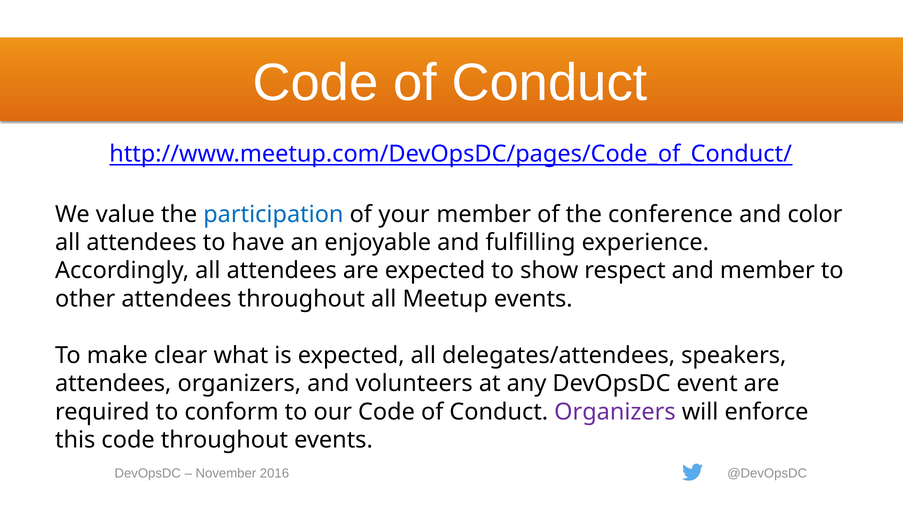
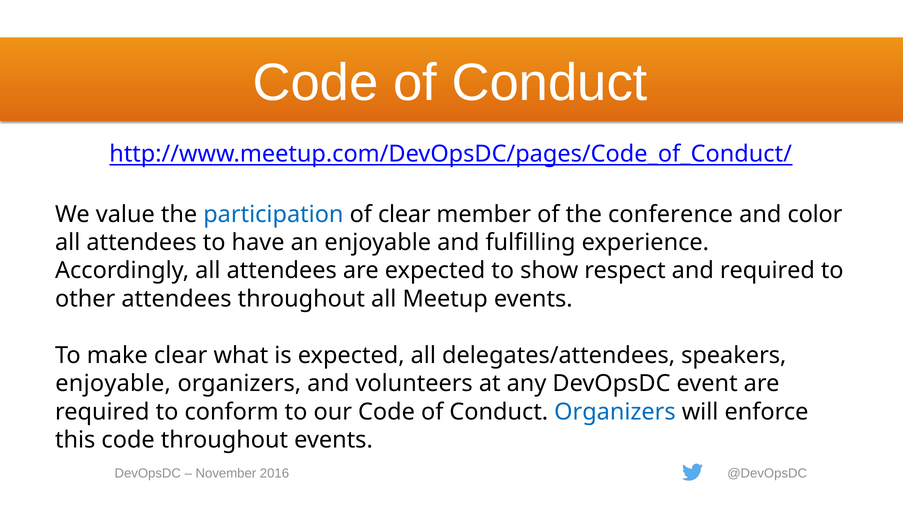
of your: your -> clear
and member: member -> required
attendees at (113, 384): attendees -> enjoyable
Organizers at (615, 412) colour: purple -> blue
